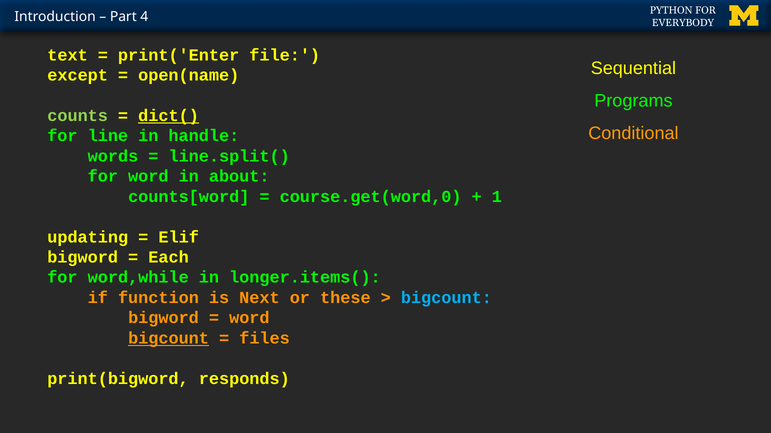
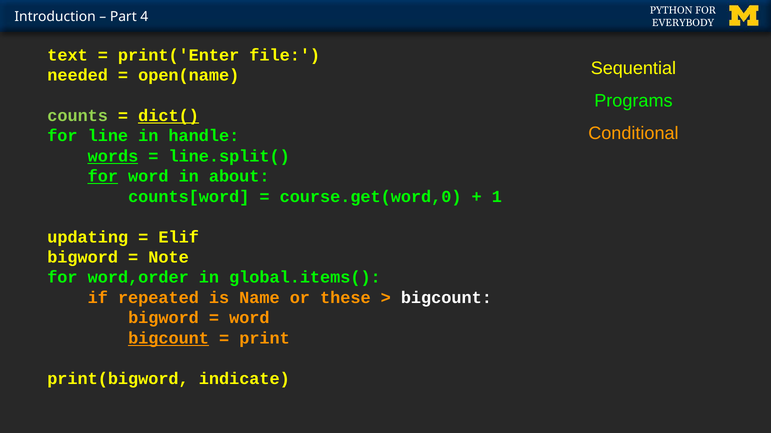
except: except -> needed
words underline: none -> present
for at (103, 177) underline: none -> present
Each: Each -> Note
word,while: word,while -> word,order
longer.items(: longer.items( -> global.items(
function: function -> repeated
Next: Next -> Name
bigcount at (446, 298) colour: light blue -> white
files: files -> print
responds: responds -> indicate
